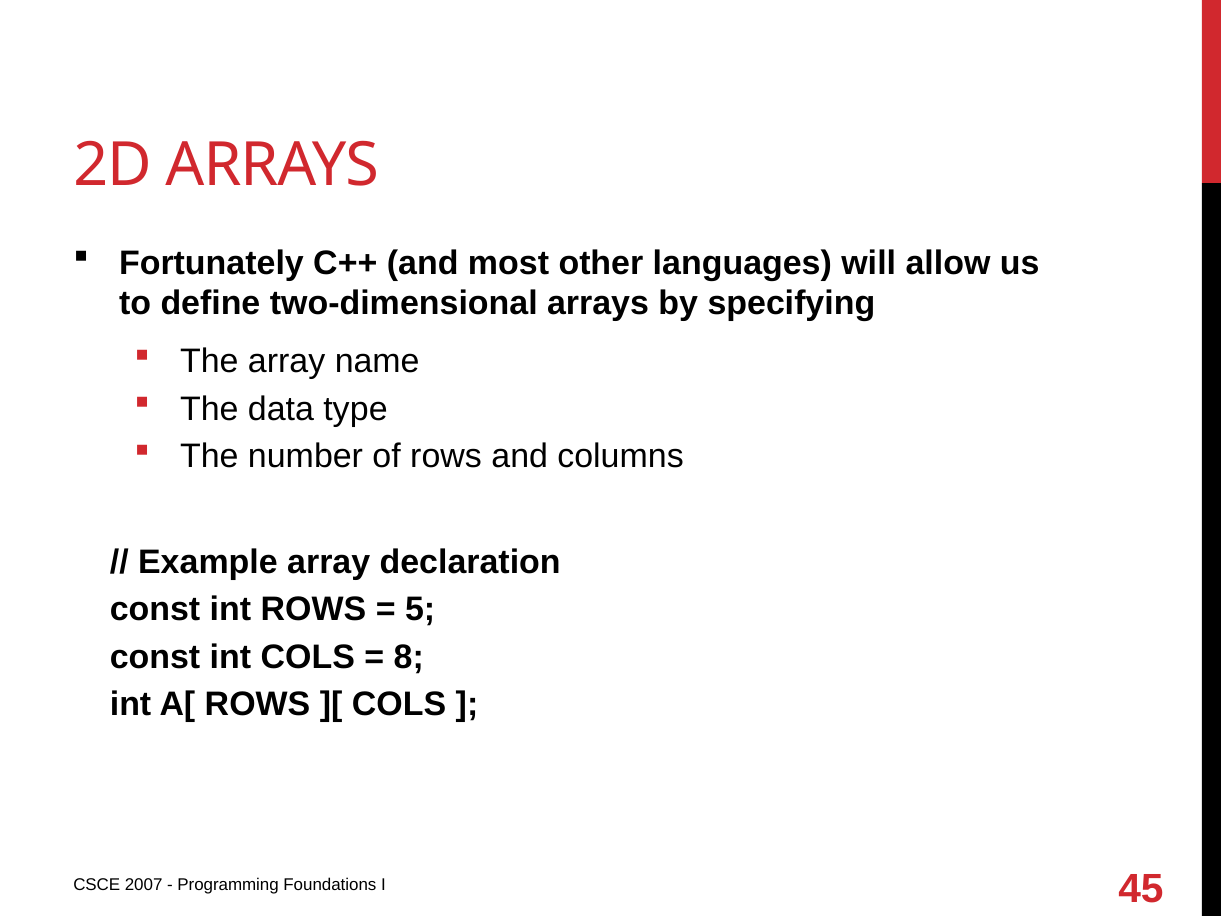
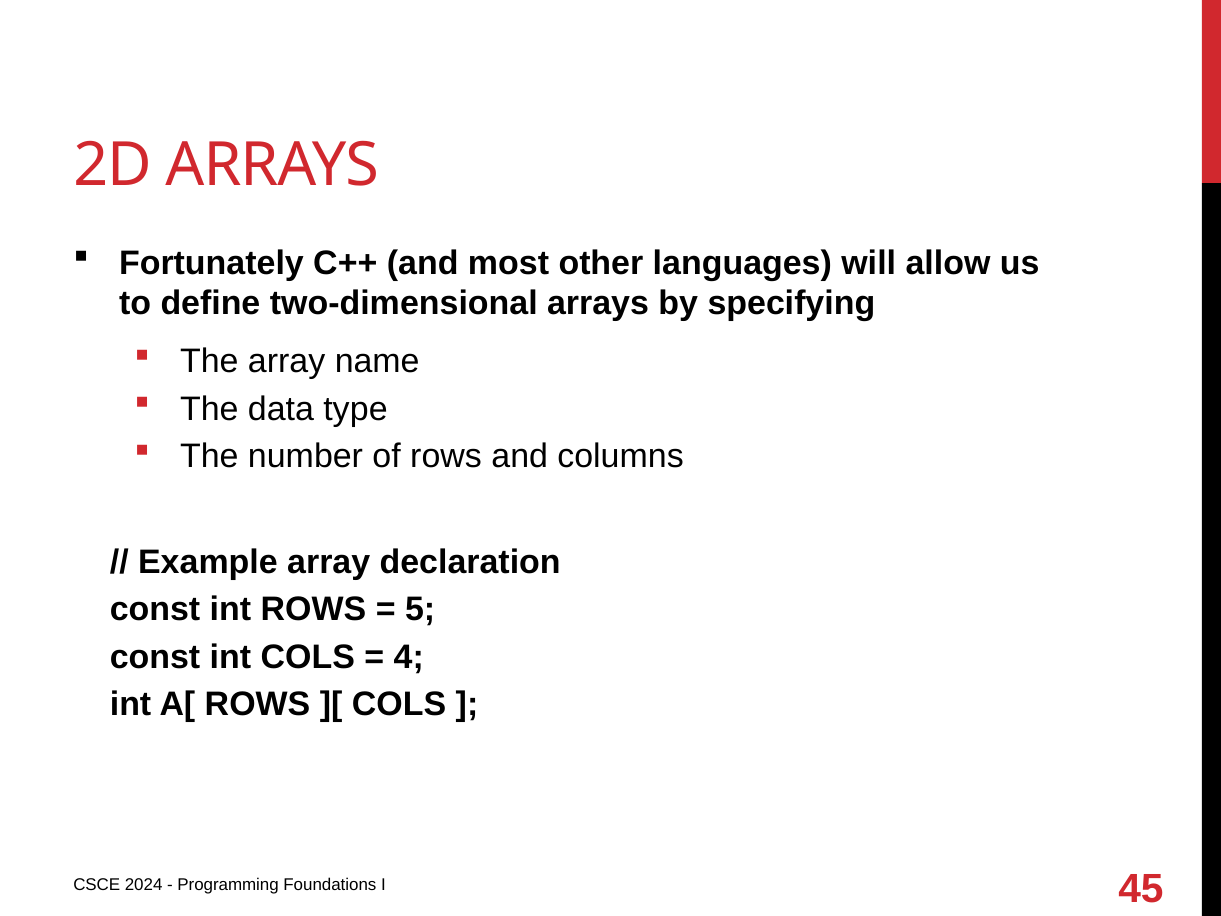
8: 8 -> 4
2007: 2007 -> 2024
